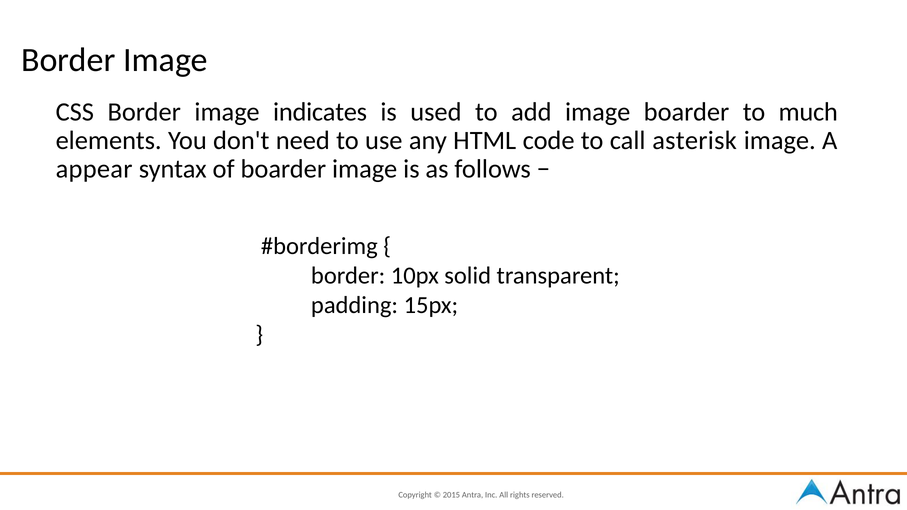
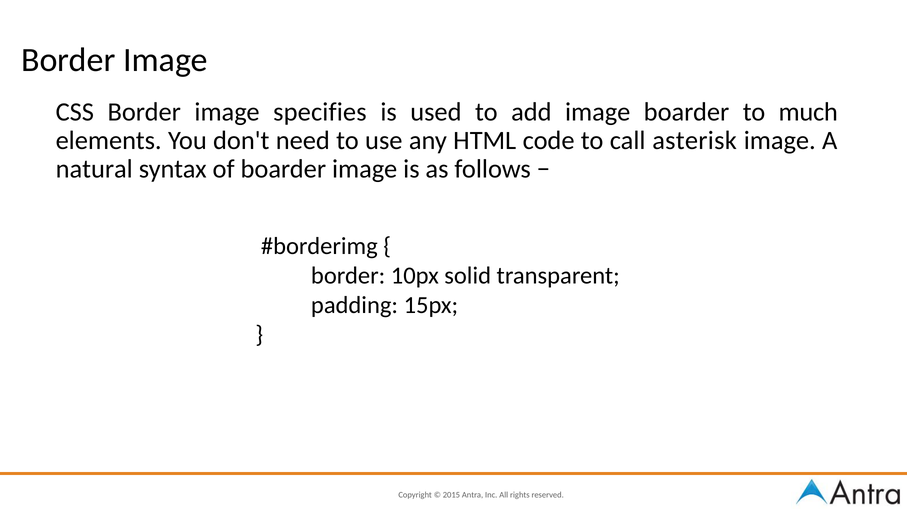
indicates: indicates -> specifies
appear: appear -> natural
